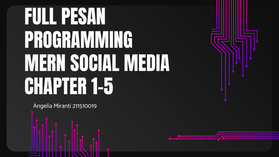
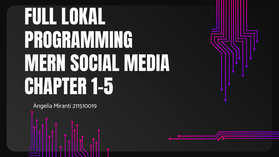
PESAN: PESAN -> LOKAL
